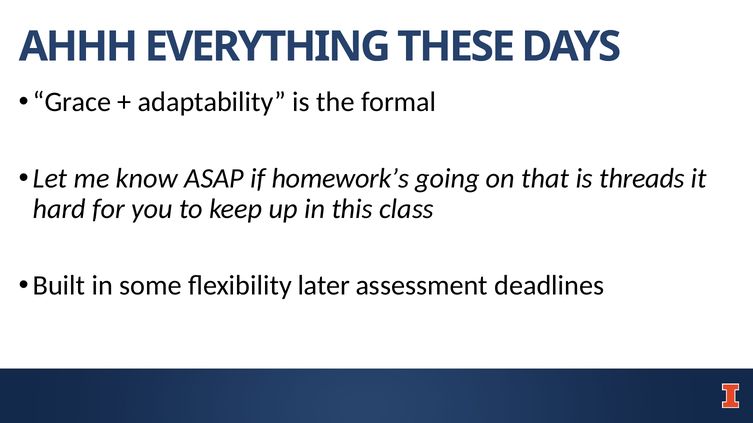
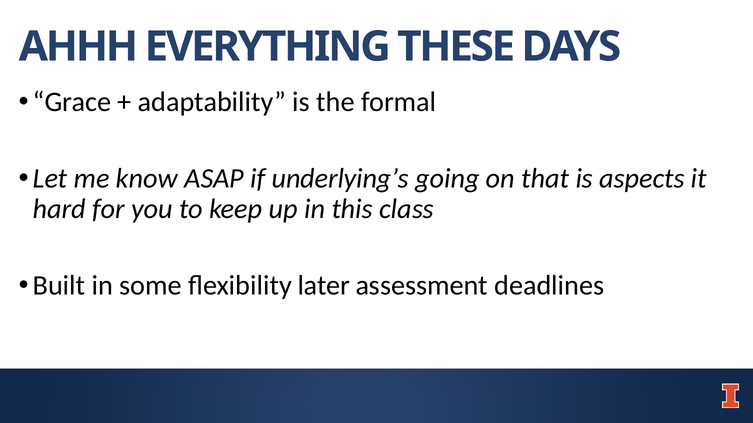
homework’s: homework’s -> underlying’s
threads: threads -> aspects
